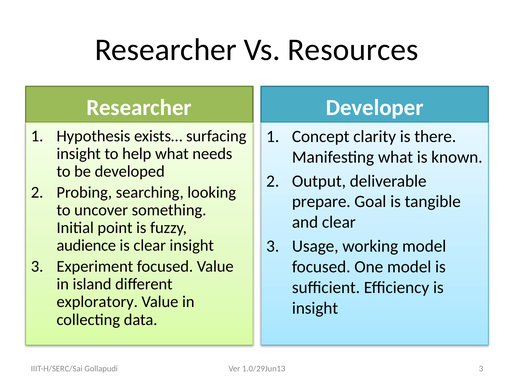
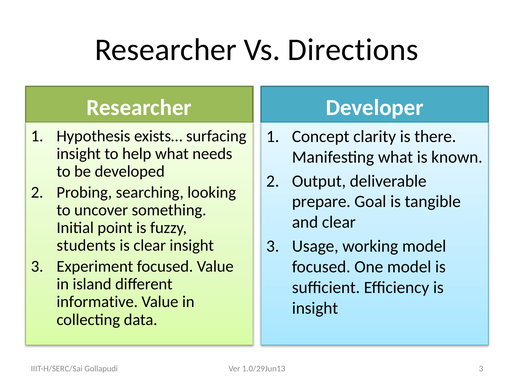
Resources: Resources -> Directions
audience: audience -> students
exploratory: exploratory -> informative
